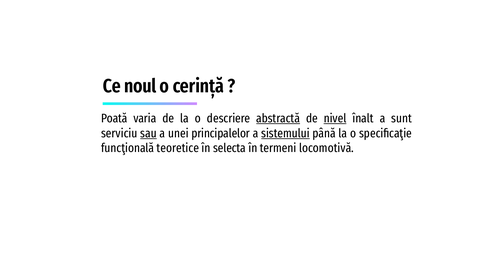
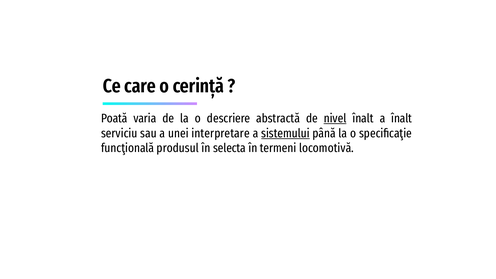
noul: noul -> care
abstractă underline: present -> none
a sunt: sunt -> înalt
sau underline: present -> none
principalelor: principalelor -> interpretare
teoretice: teoretice -> produsul
